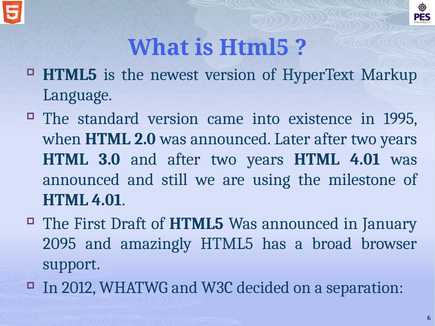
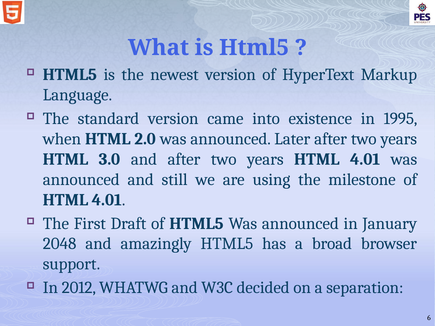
2095: 2095 -> 2048
